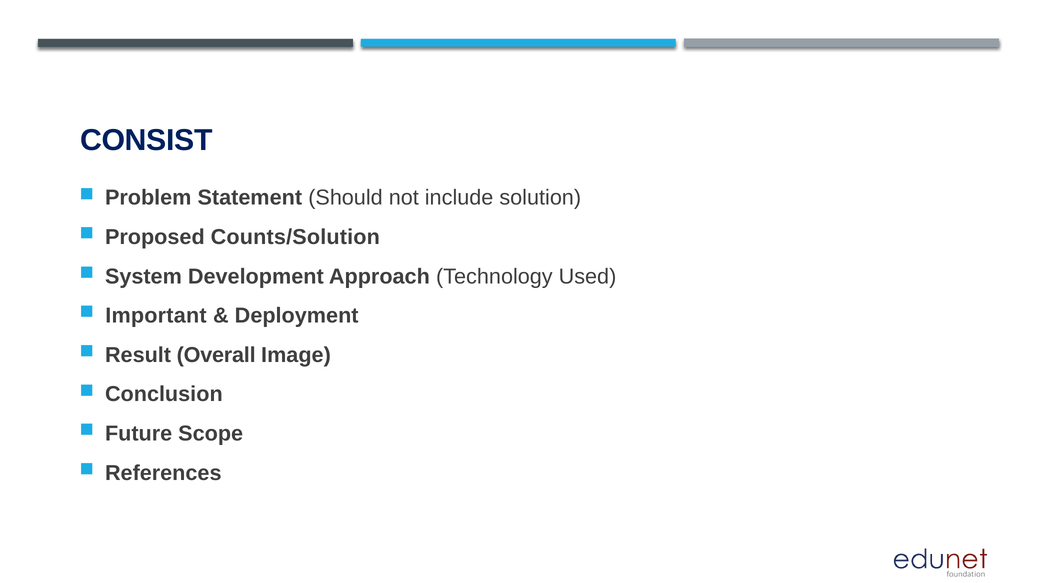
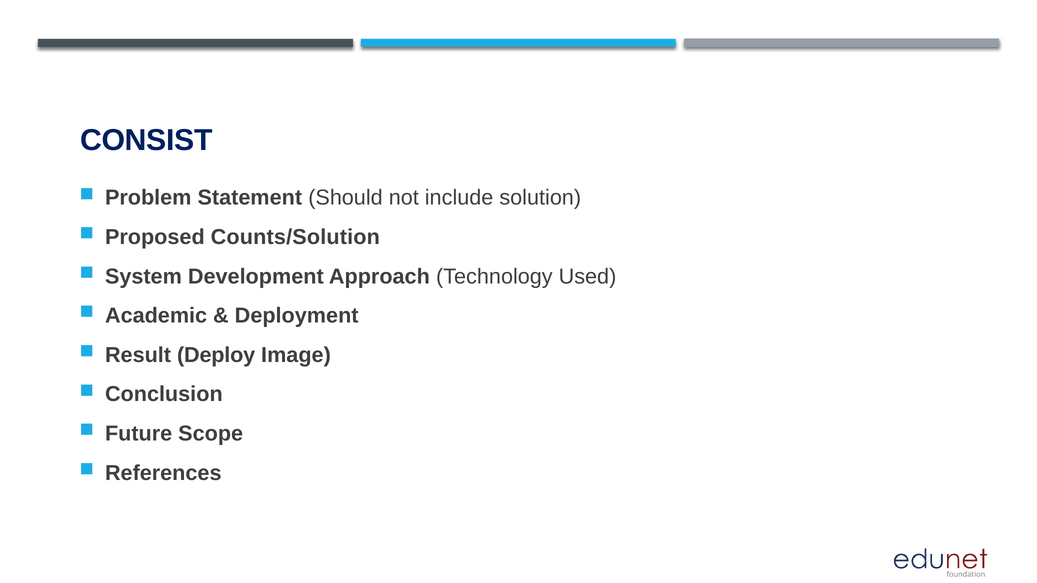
Important: Important -> Academic
Overall: Overall -> Deploy
